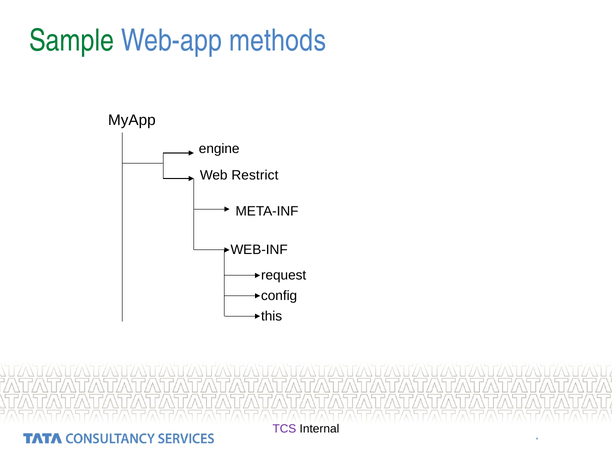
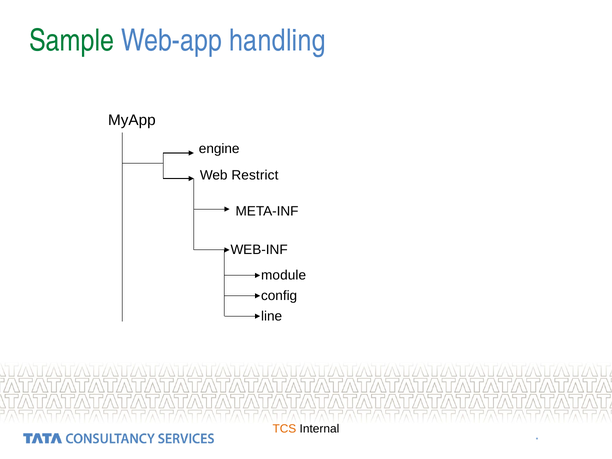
methods: methods -> handling
request: request -> module
this: this -> line
TCS colour: purple -> orange
